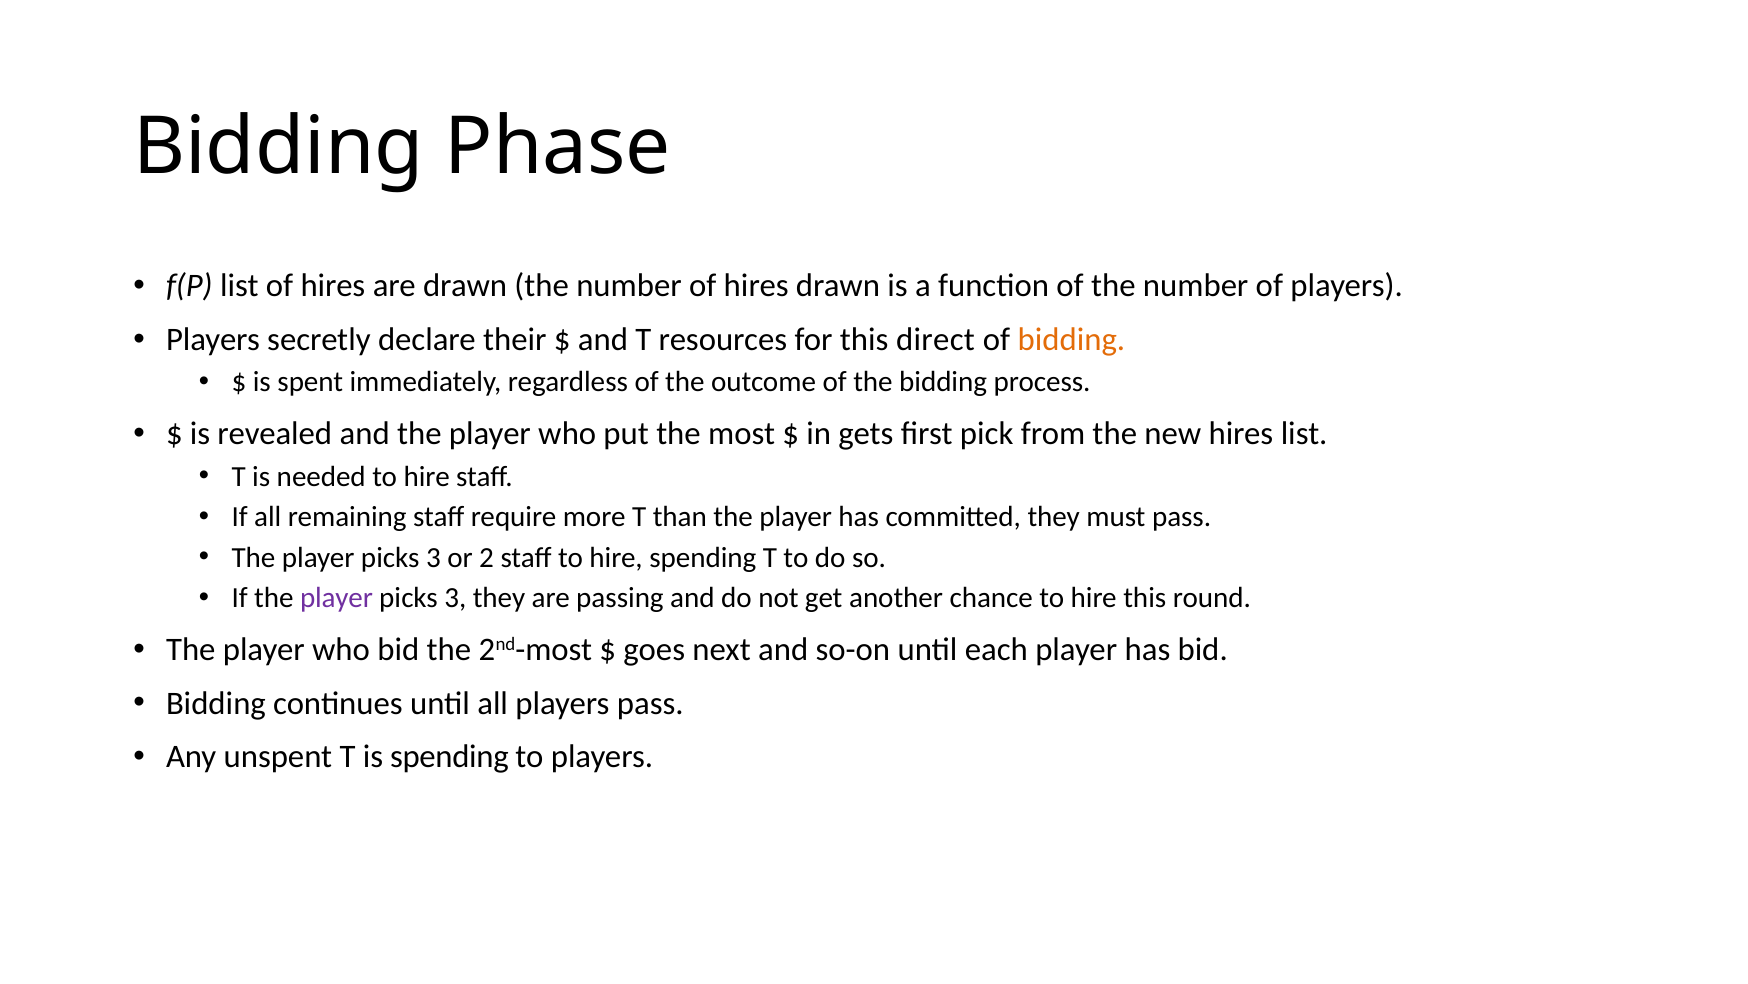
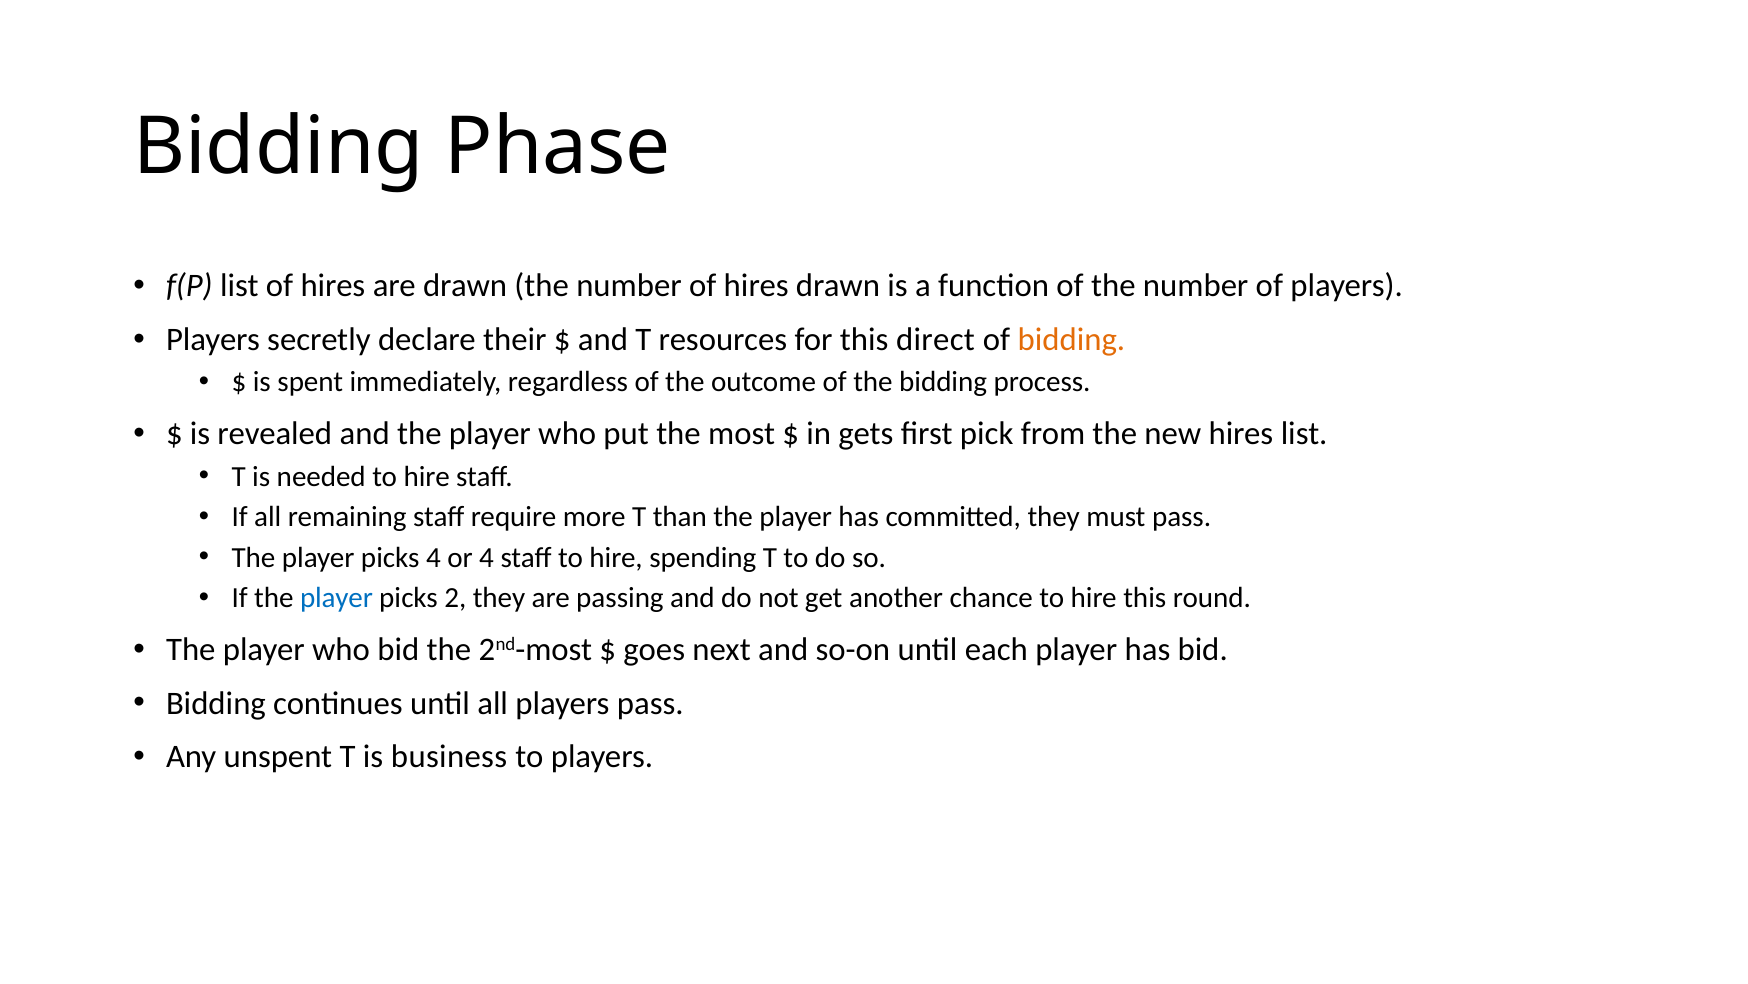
3 at (433, 557): 3 -> 4
or 2: 2 -> 4
player at (336, 597) colour: purple -> blue
3 at (455, 597): 3 -> 2
is spending: spending -> business
